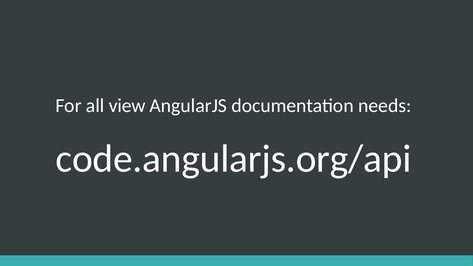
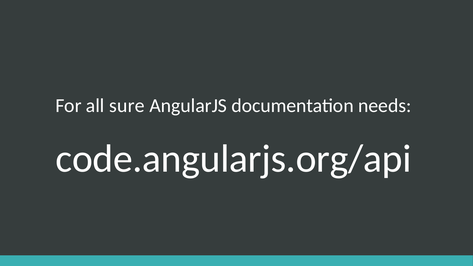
view: view -> sure
